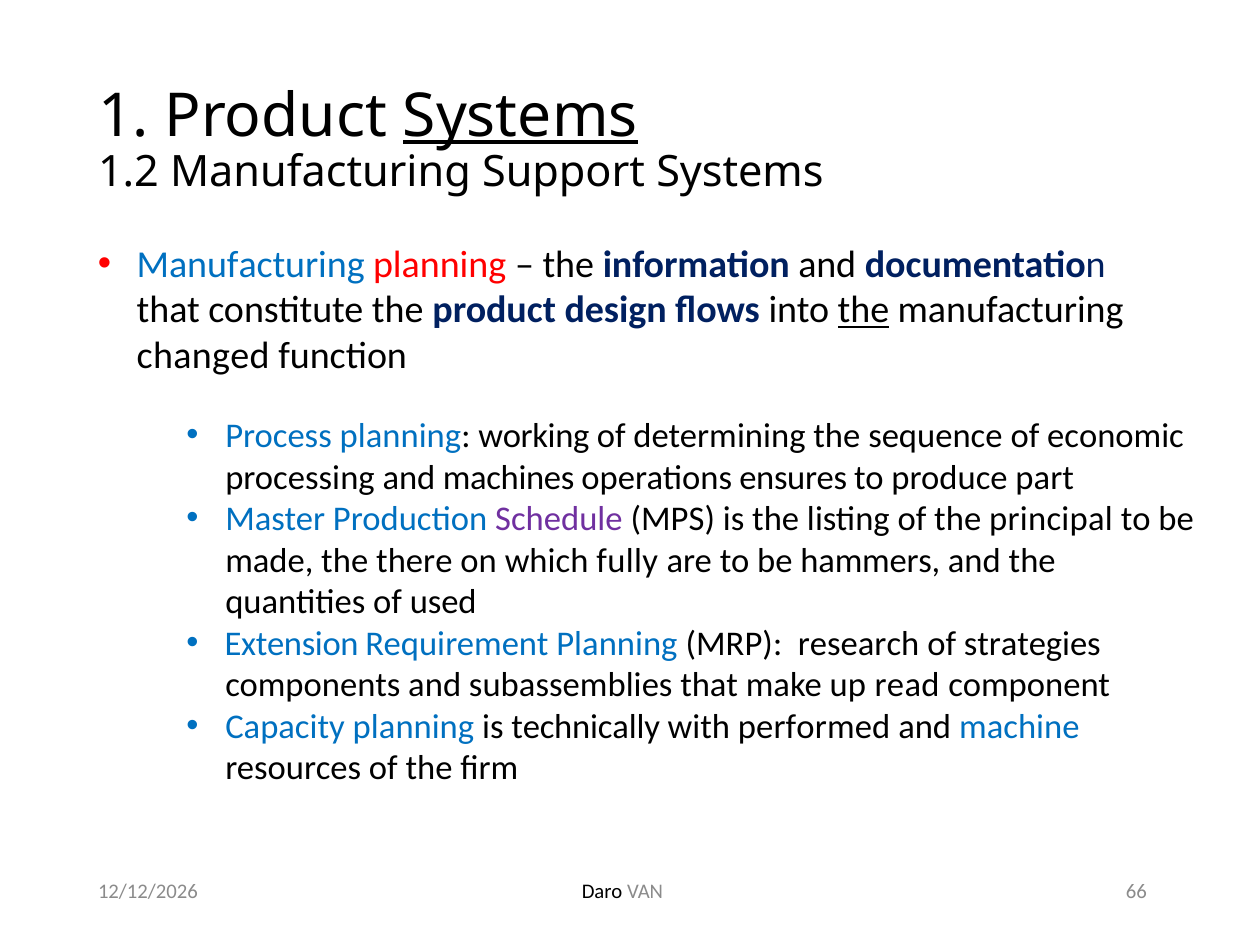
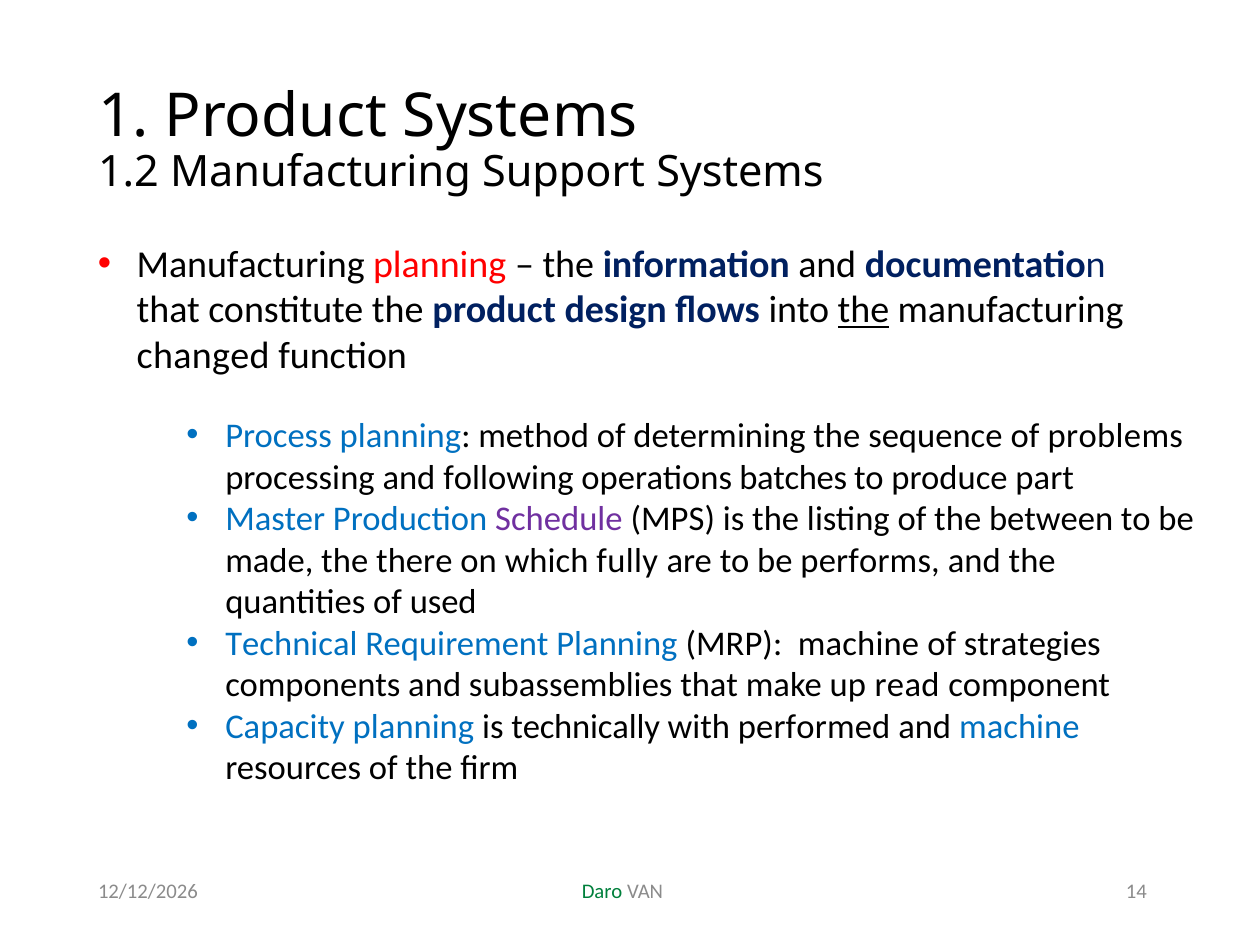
Systems at (520, 116) underline: present -> none
Manufacturing at (251, 265) colour: blue -> black
working: working -> method
economic: economic -> problems
machines: machines -> following
ensures: ensures -> batches
principal: principal -> between
hammers: hammers -> performs
Extension: Extension -> Technical
MRP research: research -> machine
Daro colour: black -> green
66: 66 -> 14
